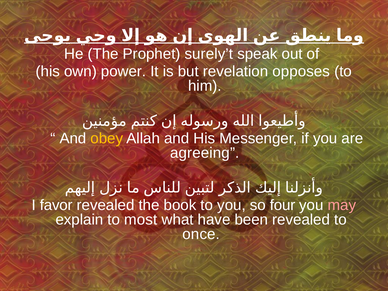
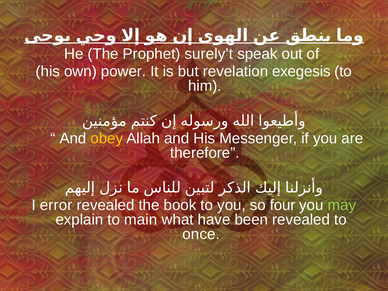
opposes: opposes -> exegesis
agreeing: agreeing -> therefore
favor: favor -> error
may colour: pink -> light green
most: most -> main
